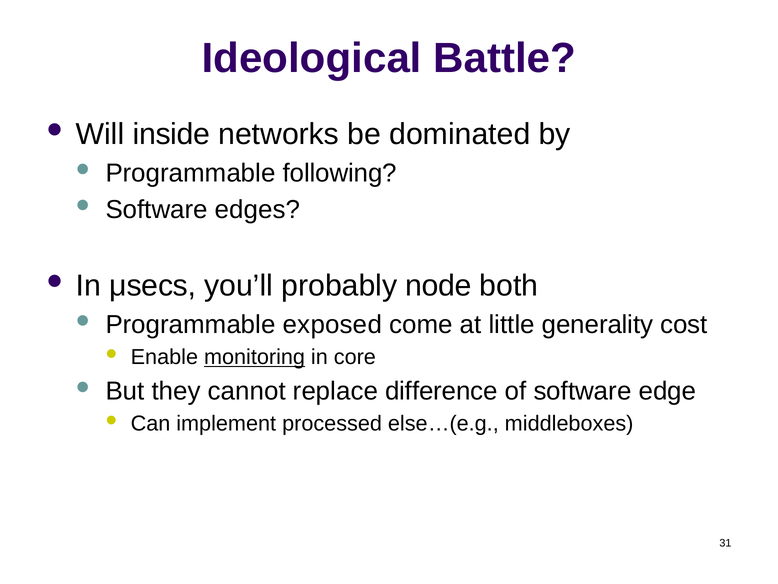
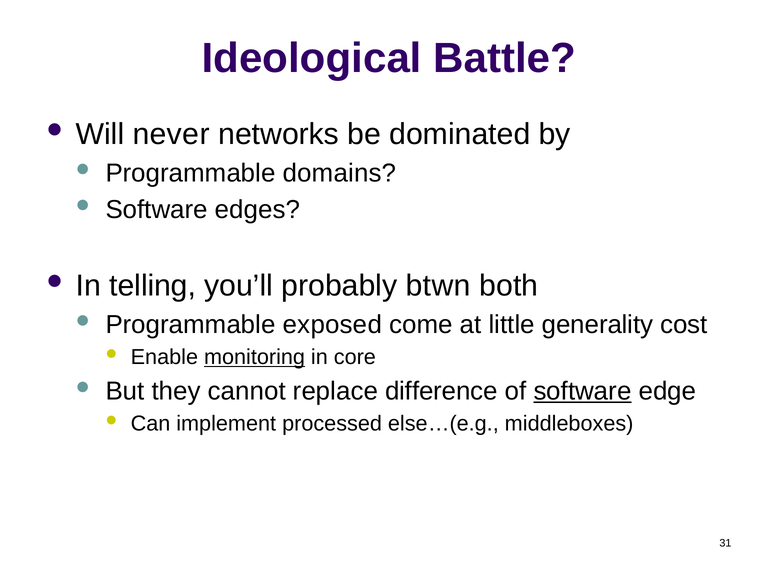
inside: inside -> never
following: following -> domains
μsecs: μsecs -> telling
node: node -> btwn
software at (582, 391) underline: none -> present
